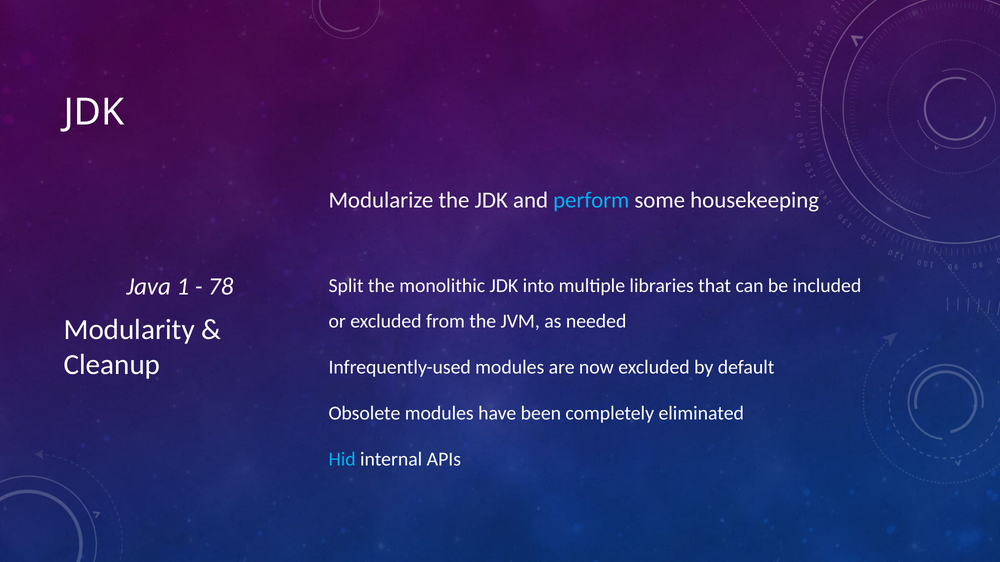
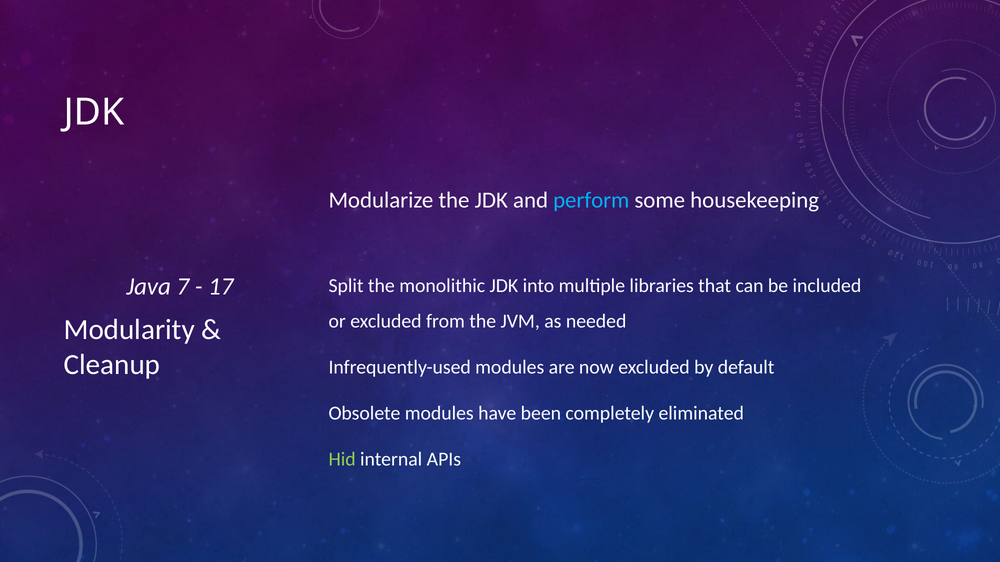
1: 1 -> 7
78: 78 -> 17
Hid colour: light blue -> light green
